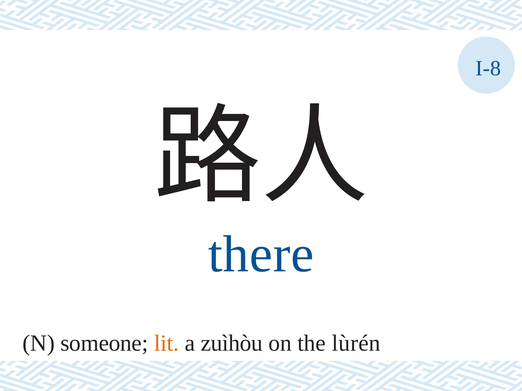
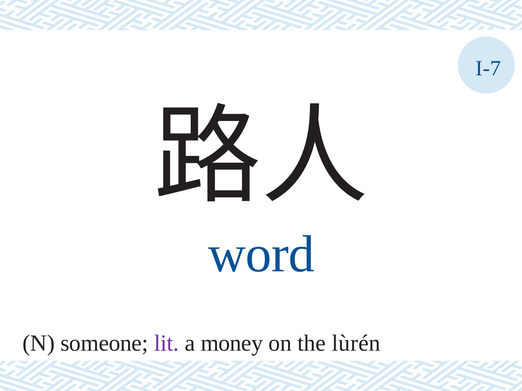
I-8: I-8 -> I-7
there: there -> word
lit colour: orange -> purple
zuìhòu: zuìhòu -> money
